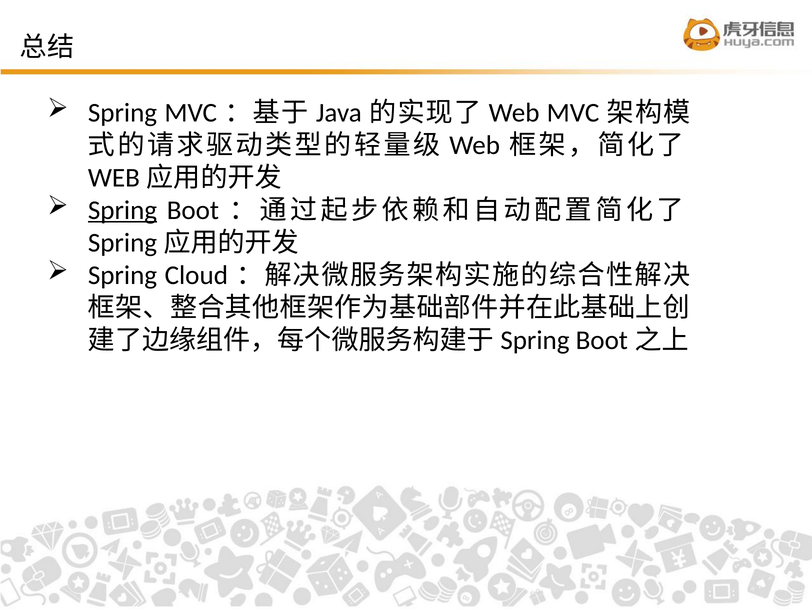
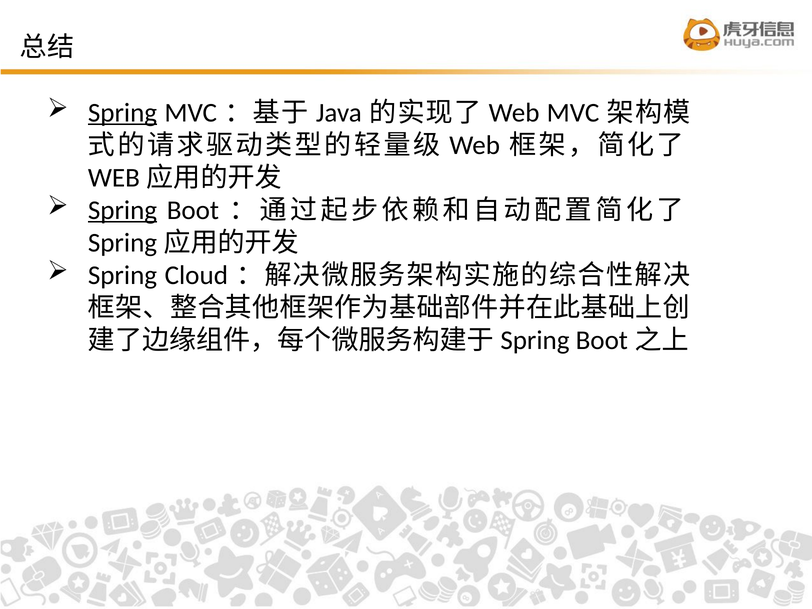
Spring at (123, 113) underline: none -> present
